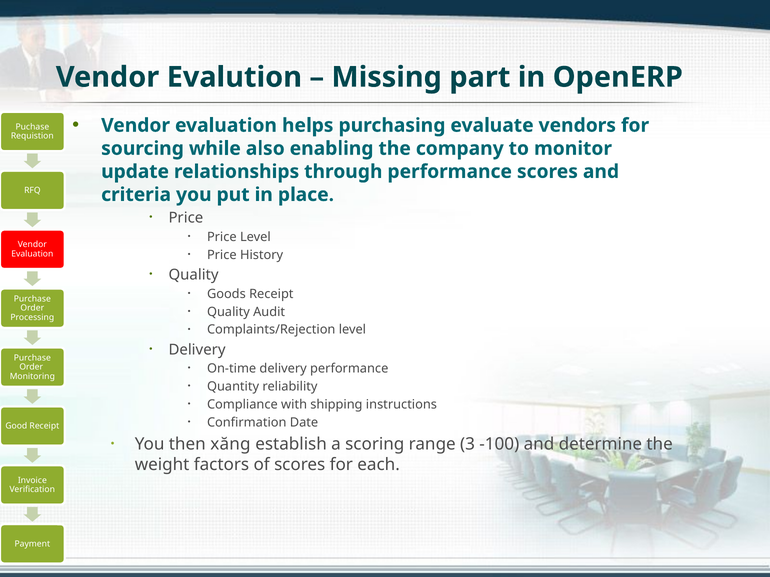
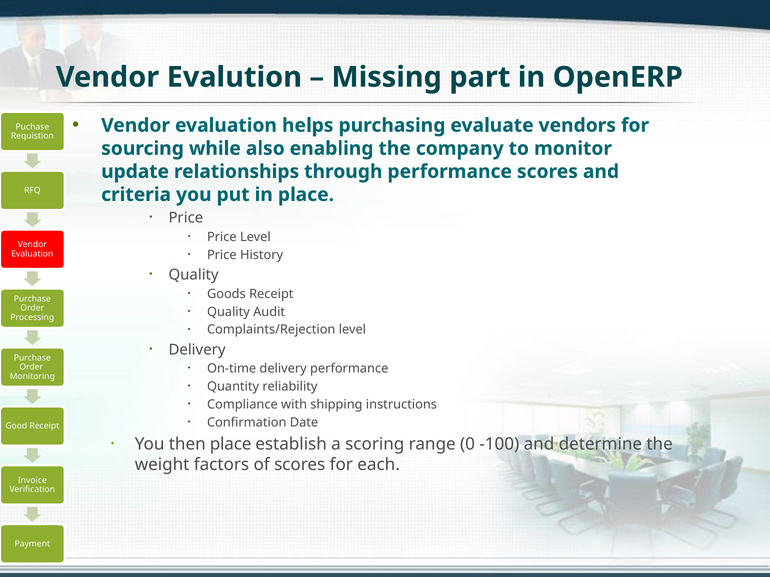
then xăng: xăng -> place
3: 3 -> 0
